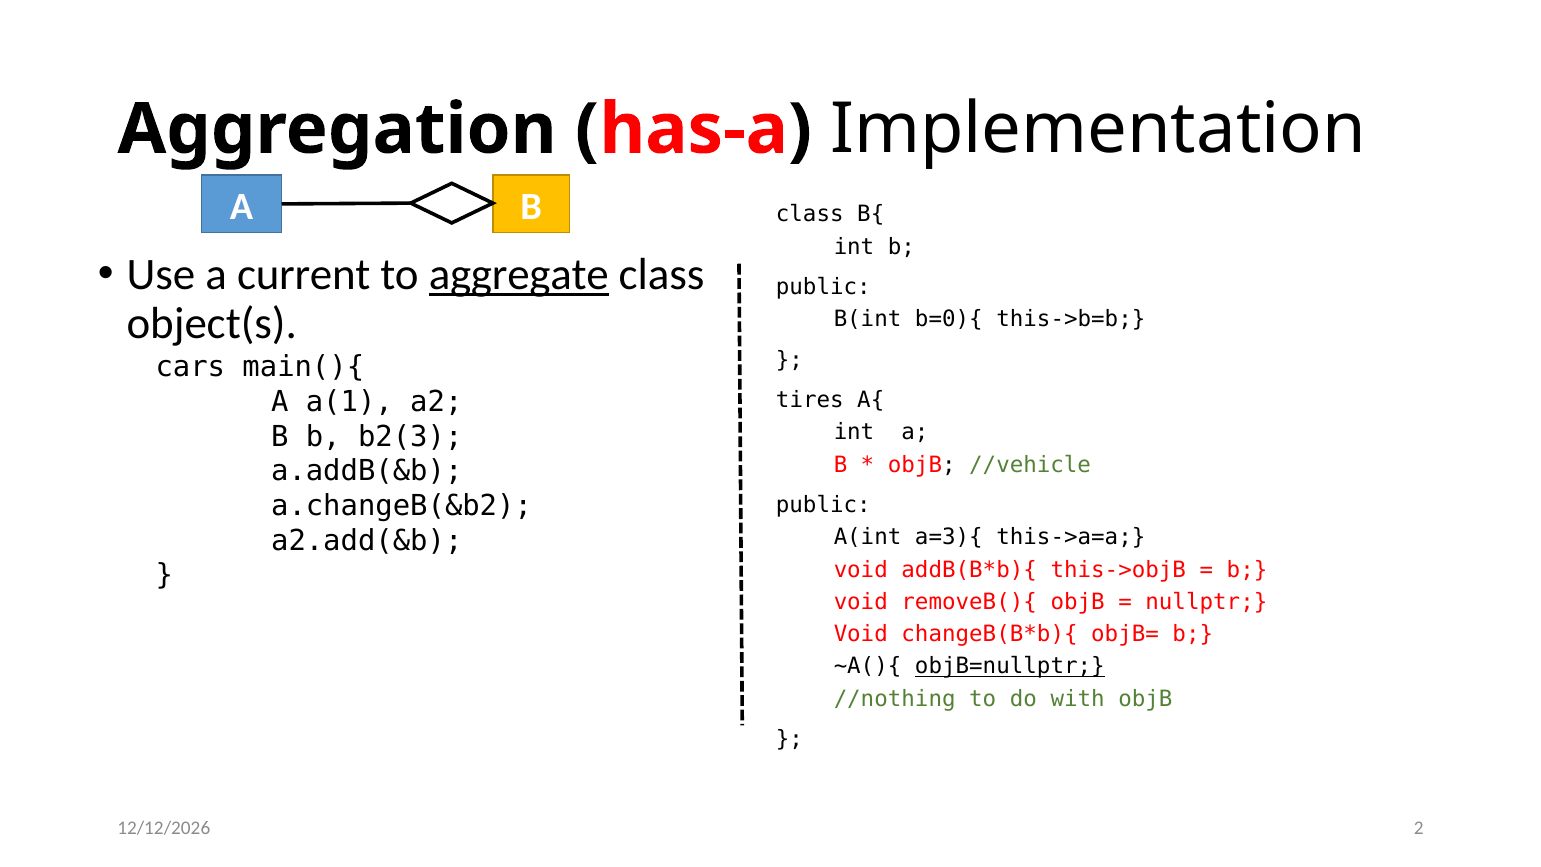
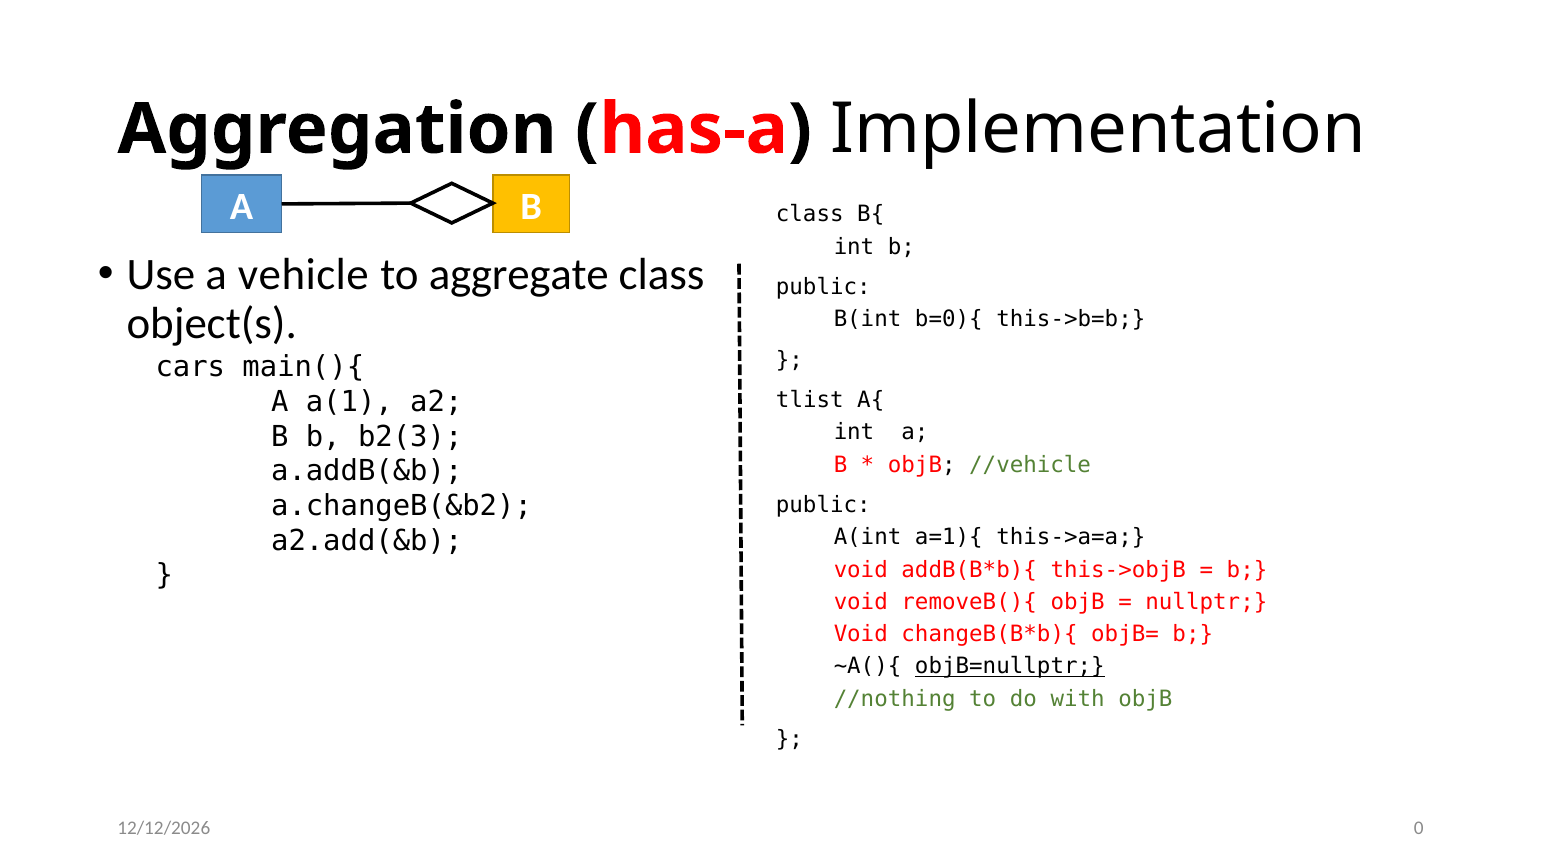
current: current -> vehicle
aggregate underline: present -> none
tires: tires -> tlist
a=3){: a=3){ -> a=1){
2: 2 -> 0
